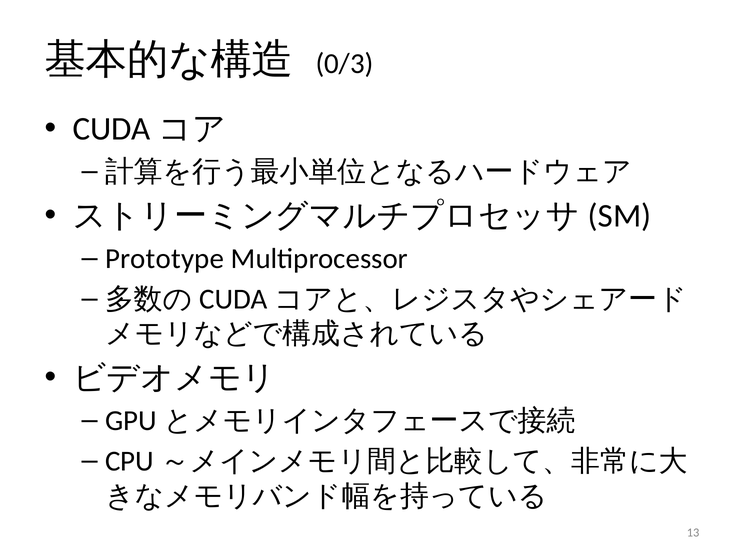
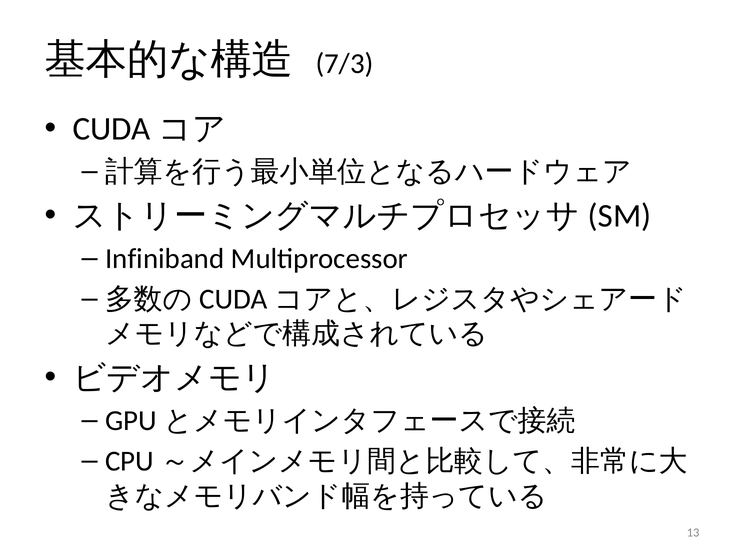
0/3: 0/3 -> 7/3
Prototype: Prototype -> Infiniband
